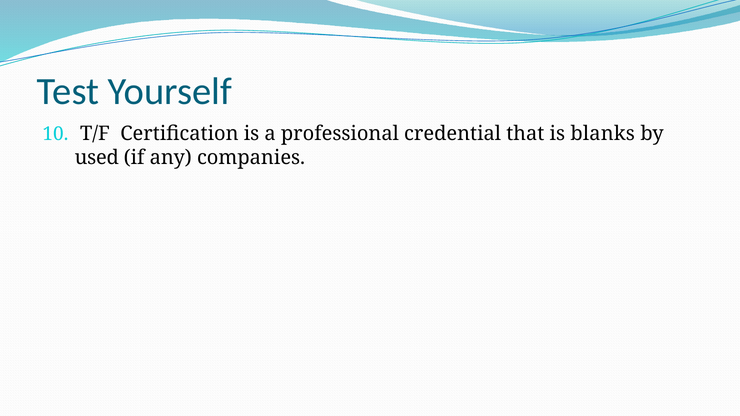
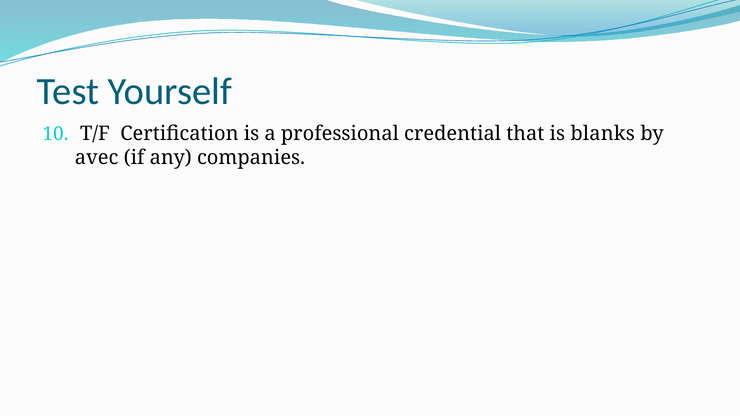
used: used -> avec
